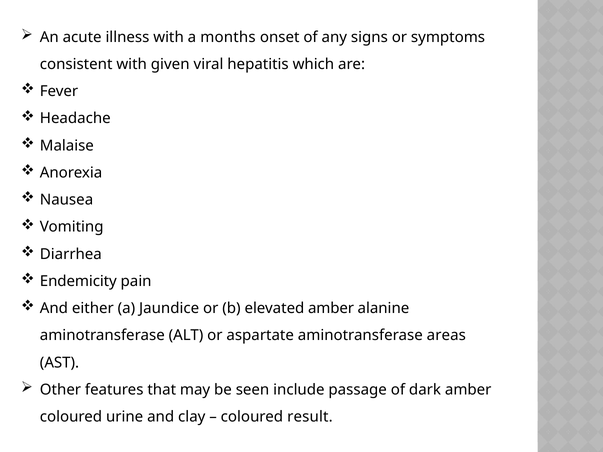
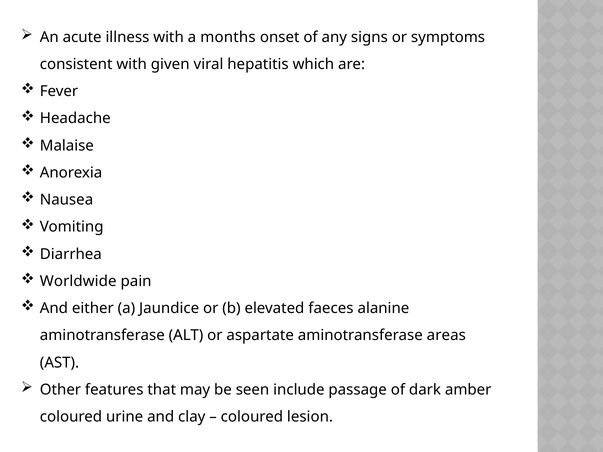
Endemicity: Endemicity -> Worldwide
elevated amber: amber -> faeces
result: result -> lesion
